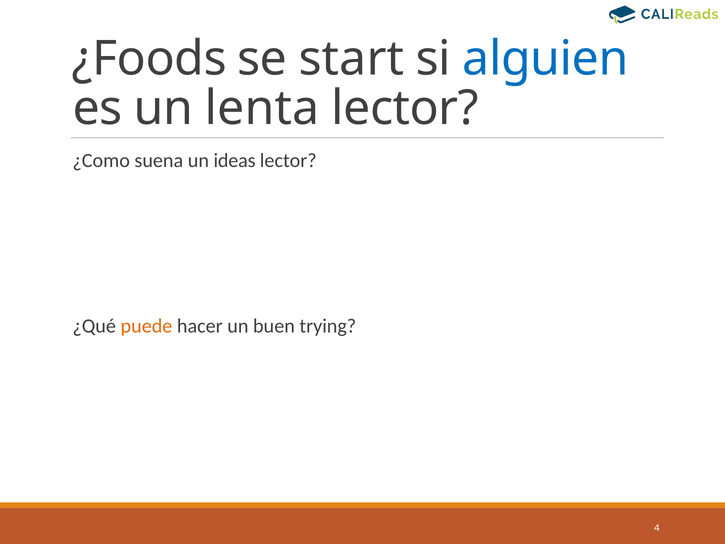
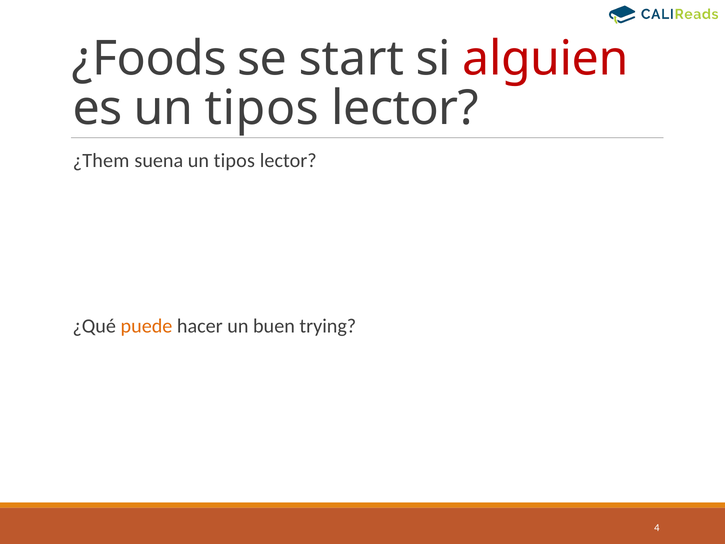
alguien colour: blue -> red
es un lenta: lenta -> tipos
¿Como: ¿Como -> ¿Them
suena un ideas: ideas -> tipos
